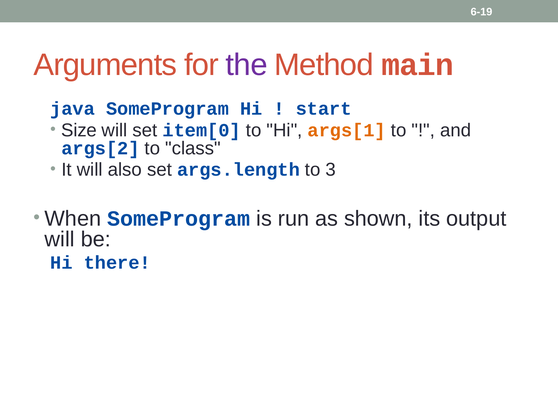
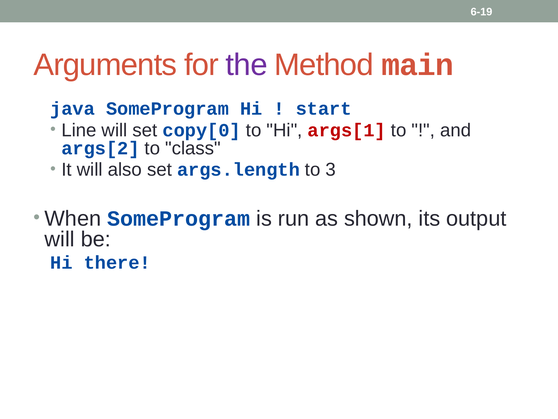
Size: Size -> Line
item[0: item[0 -> copy[0
args[1 colour: orange -> red
